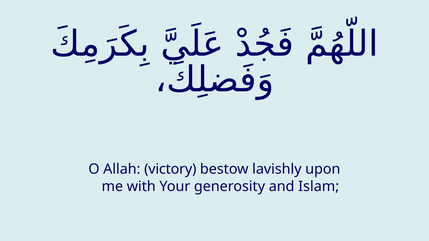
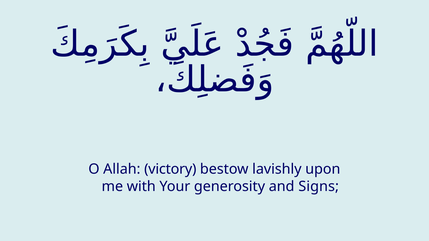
Islam: Islam -> Signs
